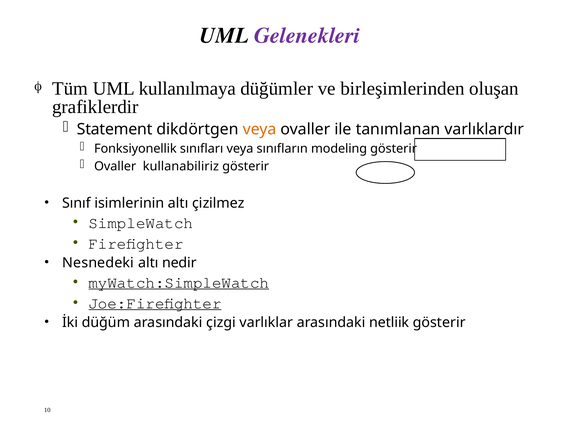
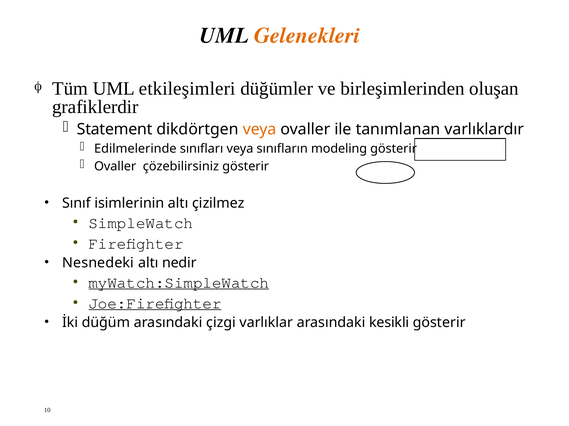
Gelenekleri colour: purple -> orange
kullanılmaya: kullanılmaya -> etkileşimleri
Fonksiyonellik: Fonksiyonellik -> Edilmelerinde
kullanabiliriz: kullanabiliriz -> çözebilirsiniz
netliik: netliik -> kesikli
